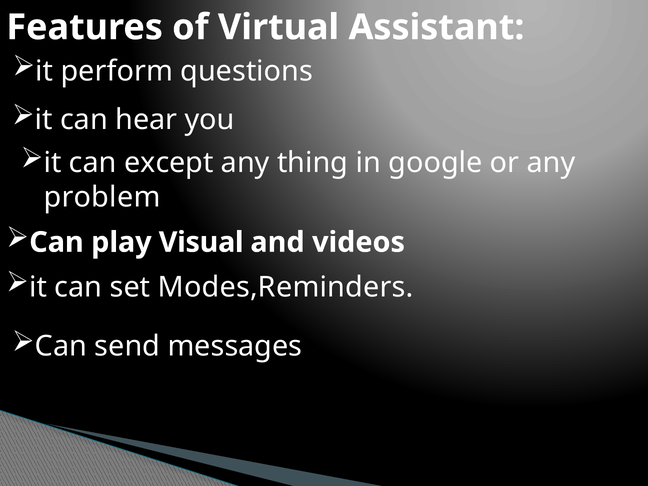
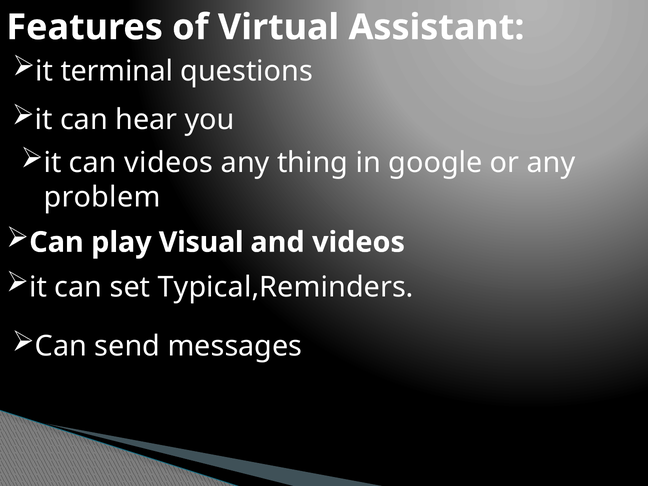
perform: perform -> terminal
can except: except -> videos
Modes,Reminders: Modes,Reminders -> Typical,Reminders
